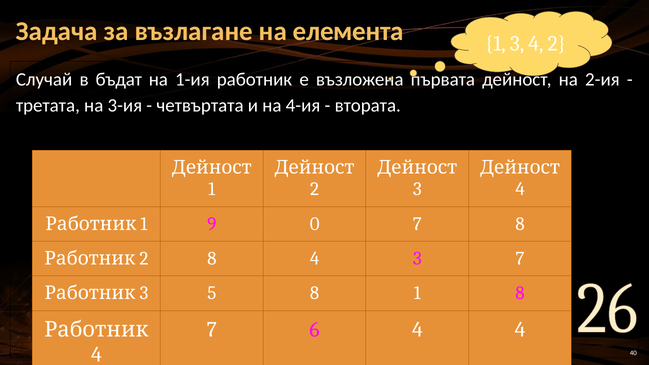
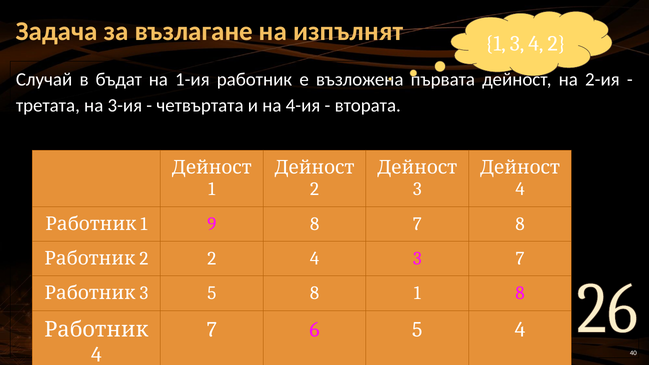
елемента: елемента -> изпълнят
9 0: 0 -> 8
Работник 8: 8 -> 2
6 4: 4 -> 5
